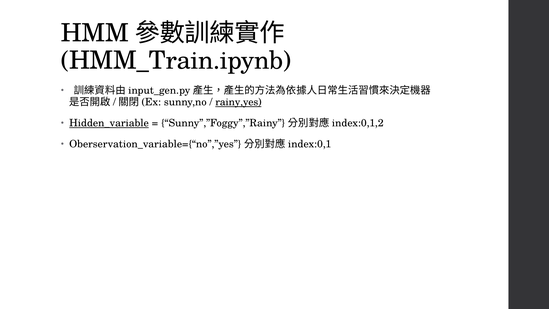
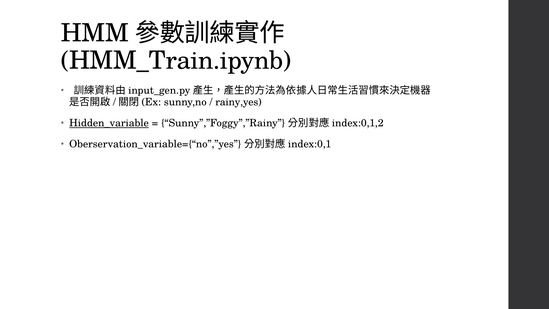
rainy,yes underline: present -> none
